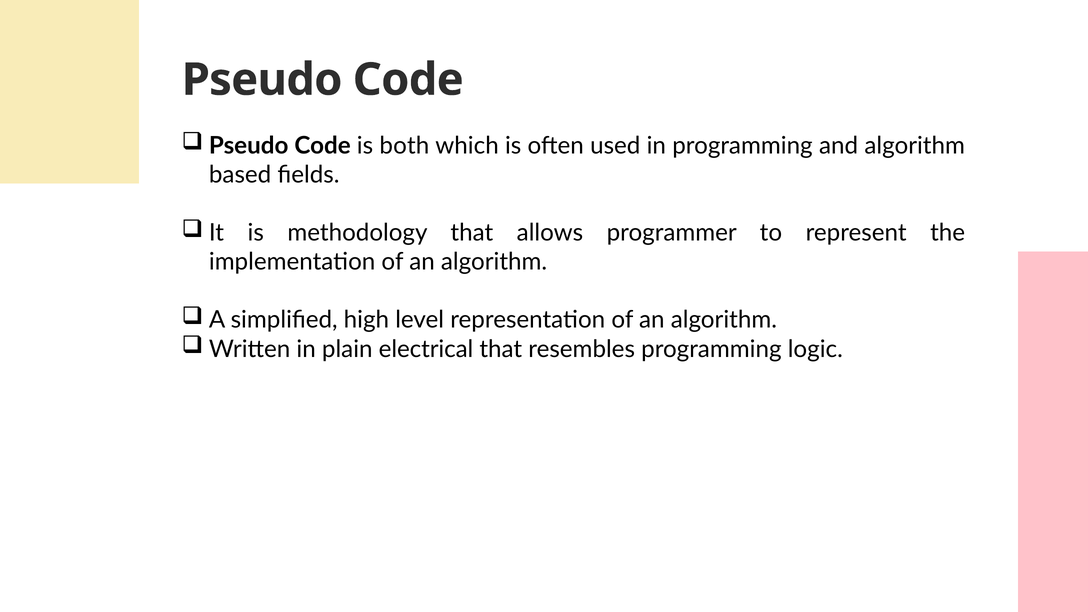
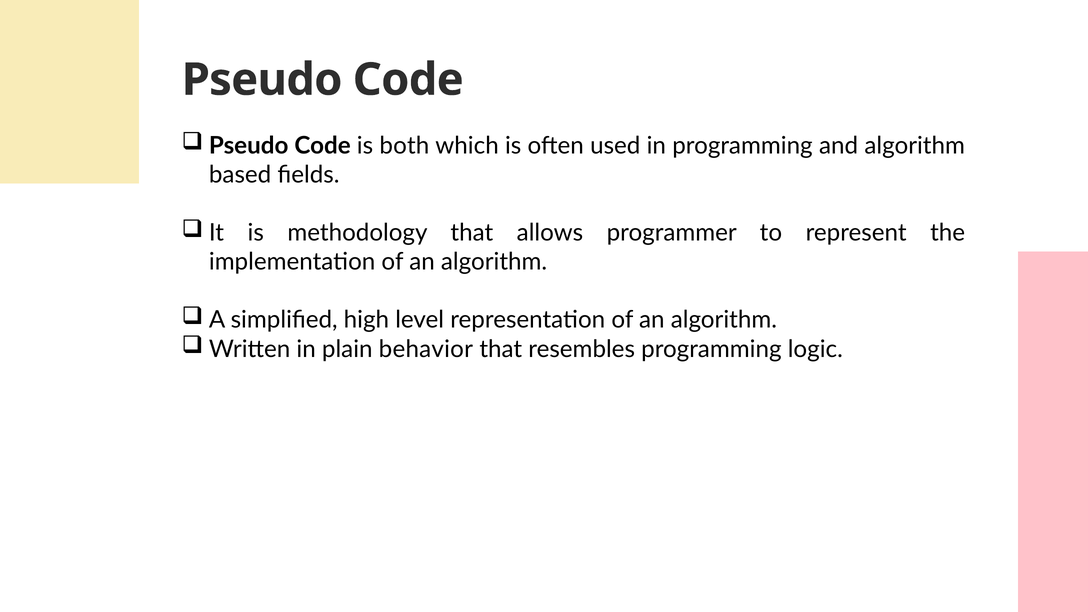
electrical: electrical -> behavior
